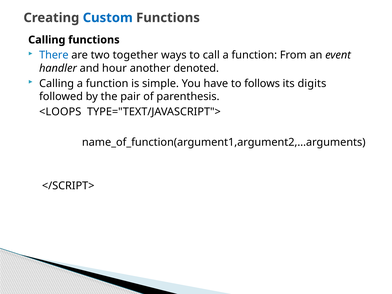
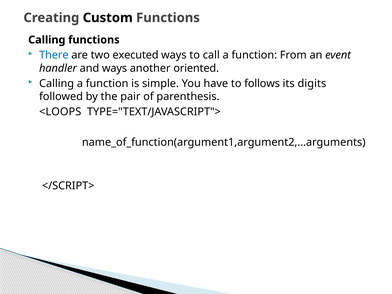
Custom colour: blue -> black
together: together -> executed
and hour: hour -> ways
denoted: denoted -> oriented
